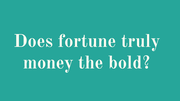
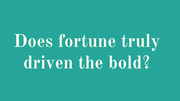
money: money -> driven
